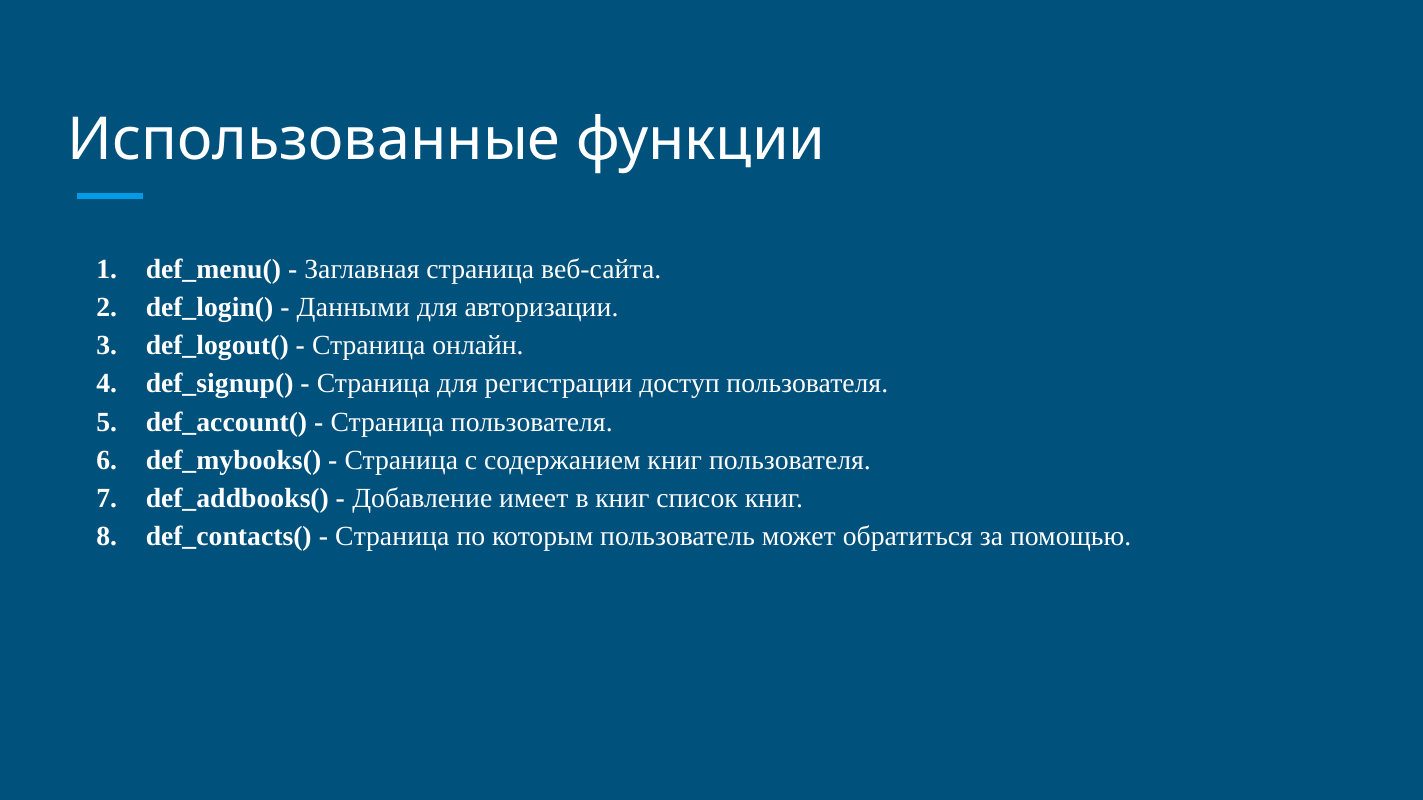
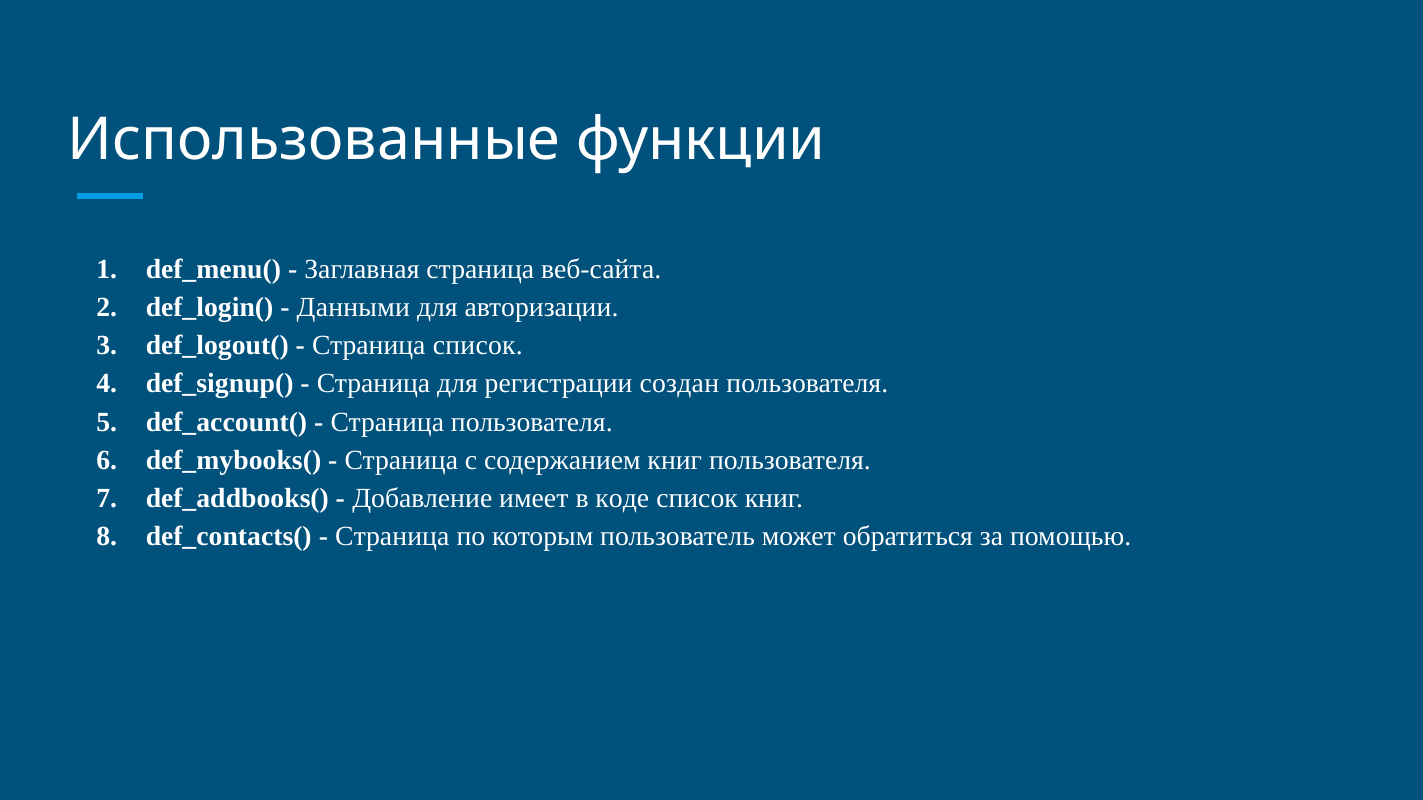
Страница онлайн: онлайн -> список
доступ: доступ -> создан
в книг: книг -> коде
